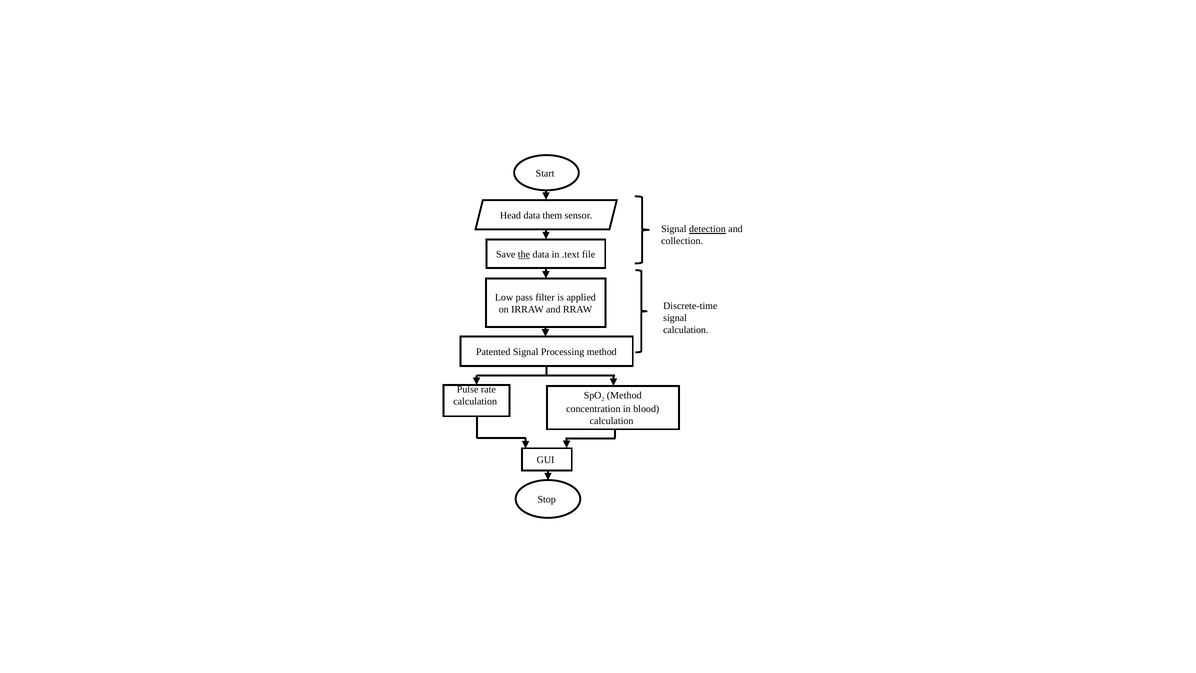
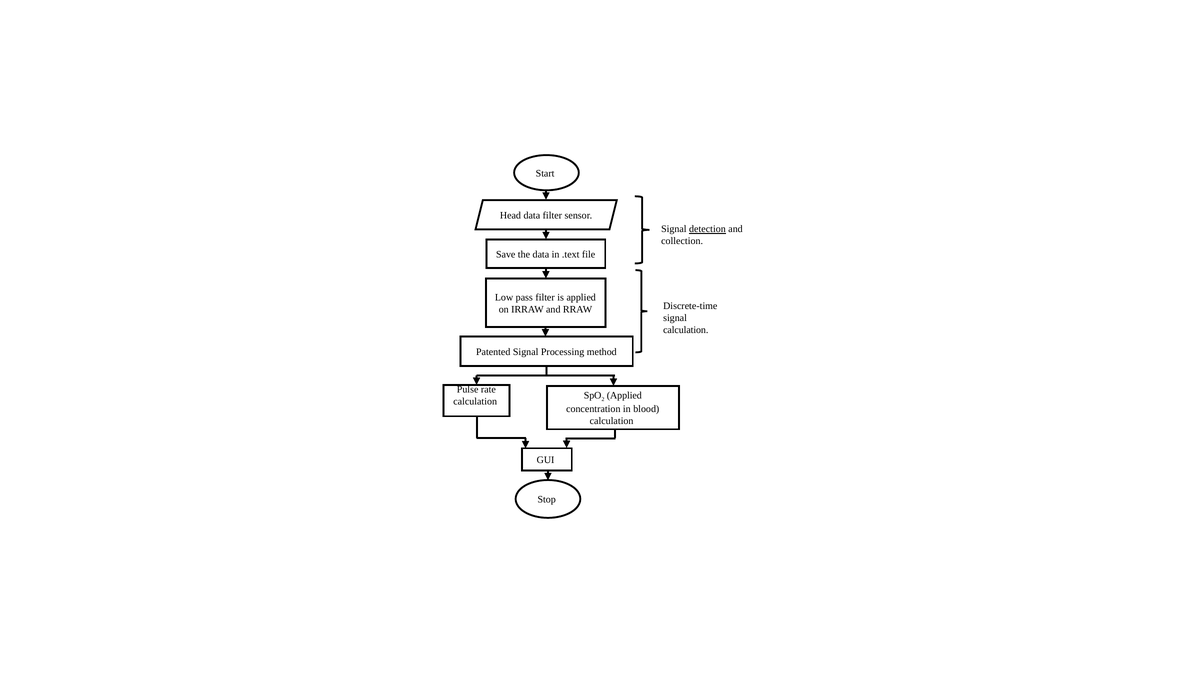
data them: them -> filter
the underline: present -> none
Method at (624, 395): Method -> Applied
